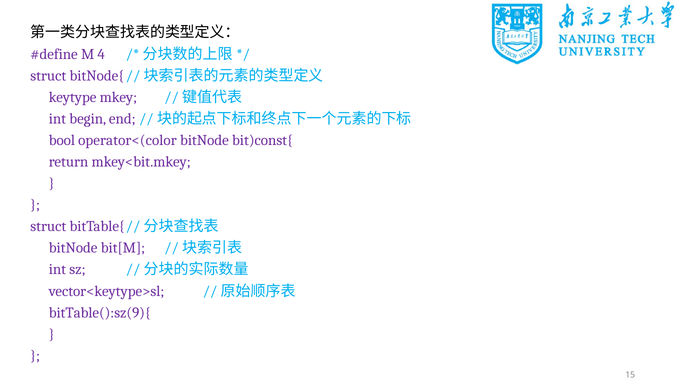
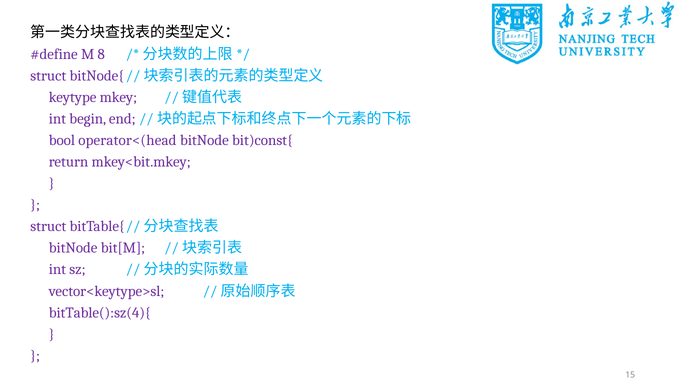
4: 4 -> 8
operator<(color: operator<(color -> operator<(head
bitTable():sz(9){: bitTable():sz(9){ -> bitTable():sz(4){
